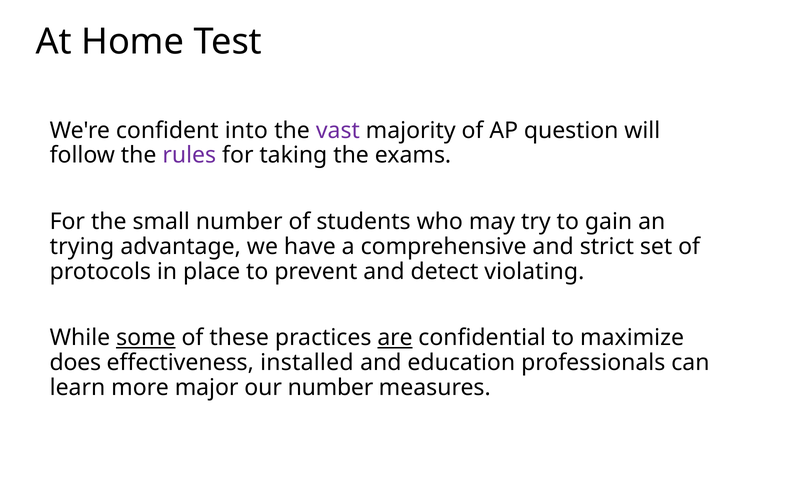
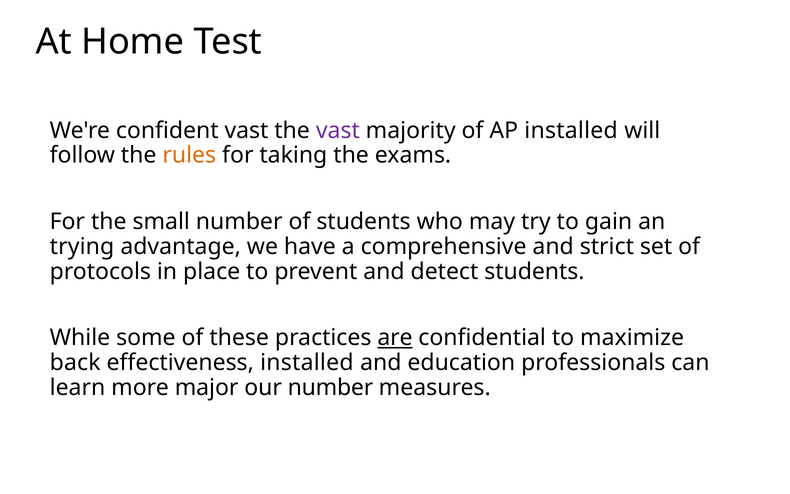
confident into: into -> vast
AP question: question -> installed
rules colour: purple -> orange
detect violating: violating -> students
some underline: present -> none
does: does -> back
